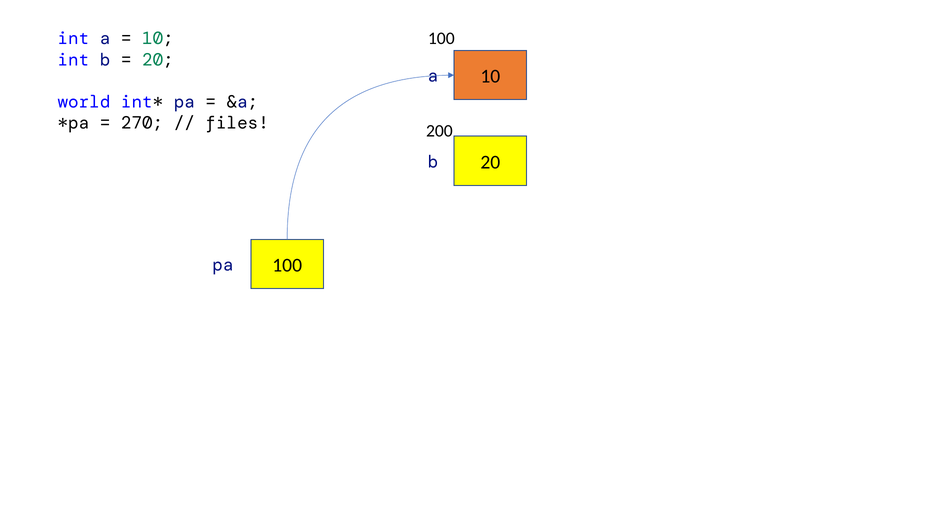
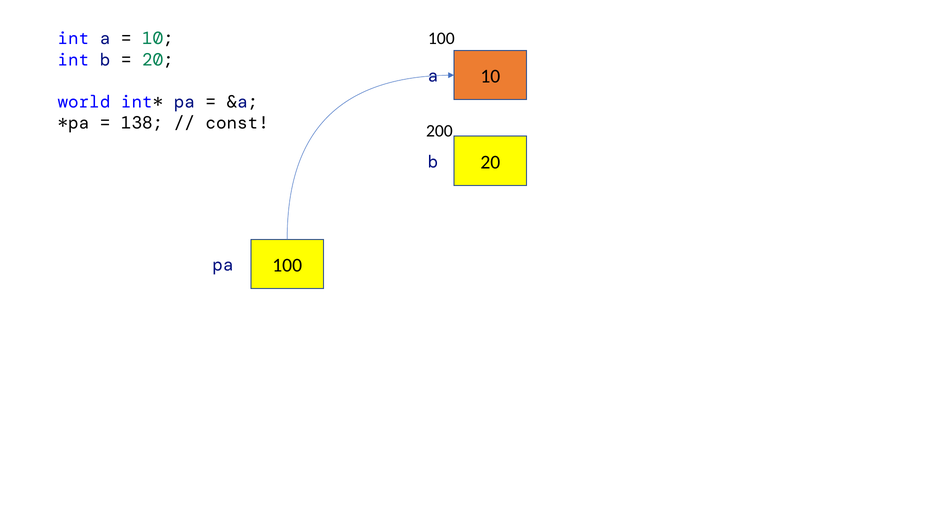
270: 270 -> 138
files: files -> const
